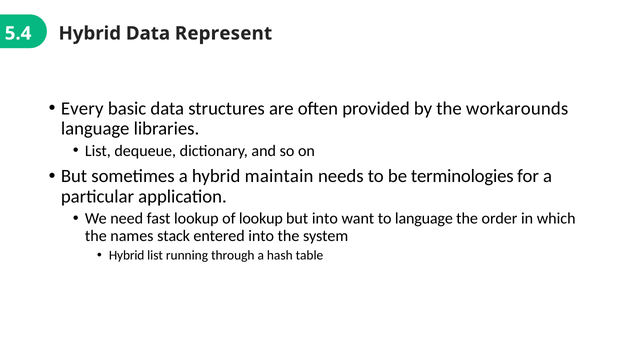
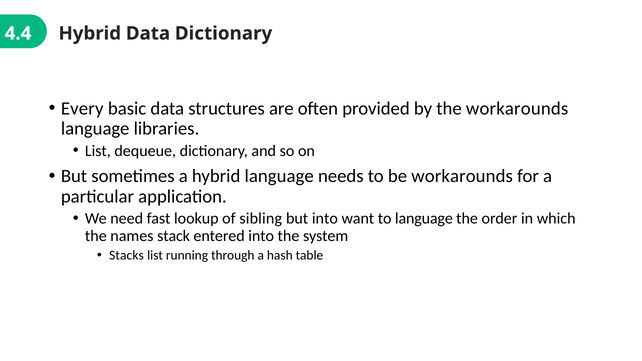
5.4: 5.4 -> 4.4
Data Represent: Represent -> Dictionary
hybrid maintain: maintain -> language
be terminologies: terminologies -> workarounds
of lookup: lookup -> sibling
Hybrid at (127, 255): Hybrid -> Stacks
